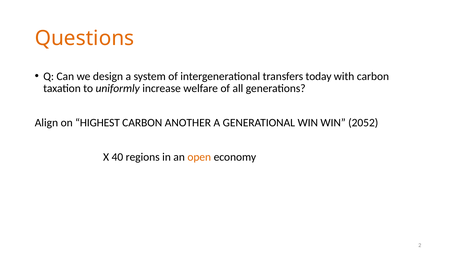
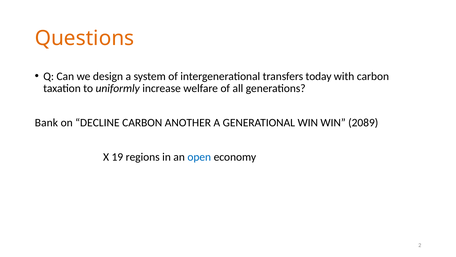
Align: Align -> Bank
HIGHEST: HIGHEST -> DECLINE
2052: 2052 -> 2089
40: 40 -> 19
open colour: orange -> blue
